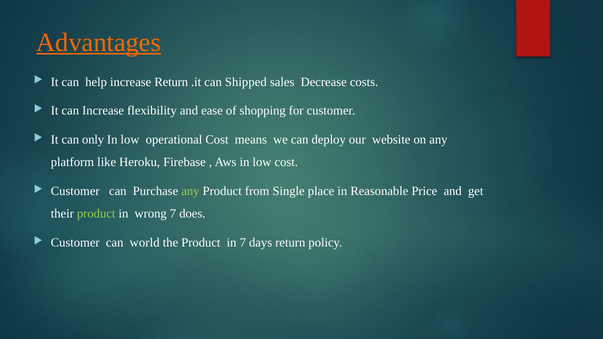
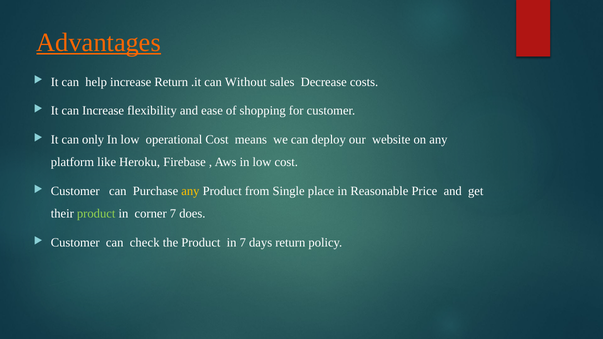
Shipped: Shipped -> Without
any at (190, 191) colour: light green -> yellow
wrong: wrong -> corner
world: world -> check
